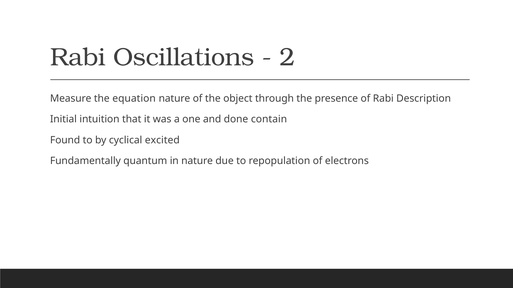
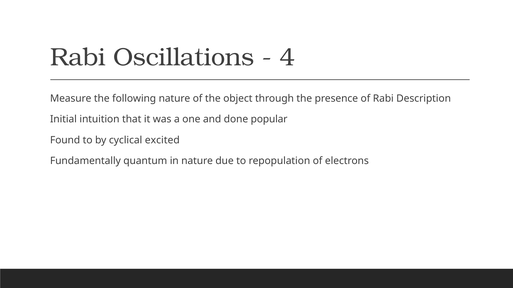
2: 2 -> 4
equation: equation -> following
contain: contain -> popular
